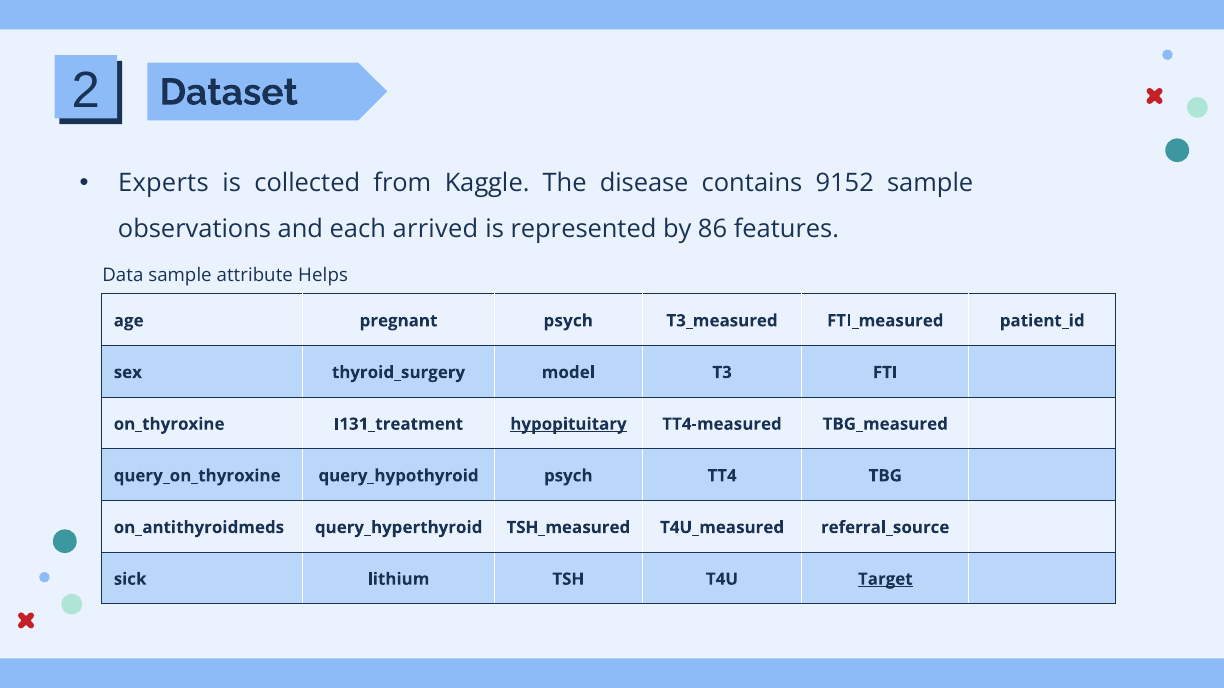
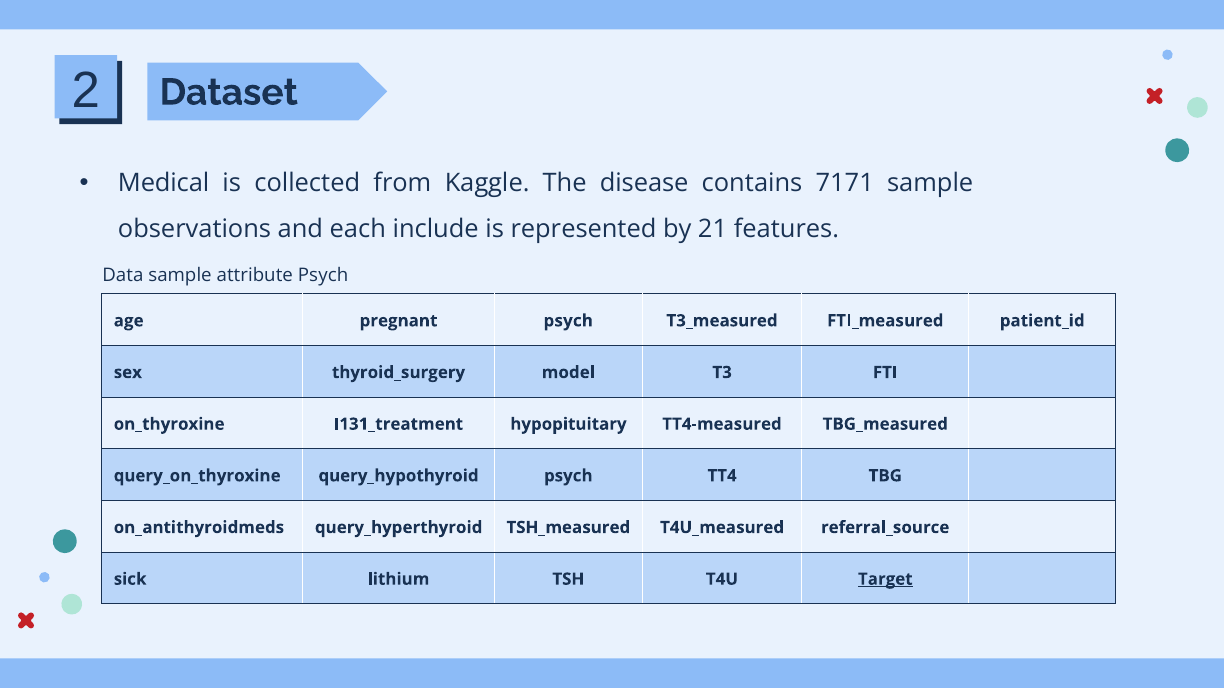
Experts: Experts -> Medical
9152: 9152 -> 7171
arrived: arrived -> include
86: 86 -> 21
attribute Helps: Helps -> Psych
hypopituitary underline: present -> none
